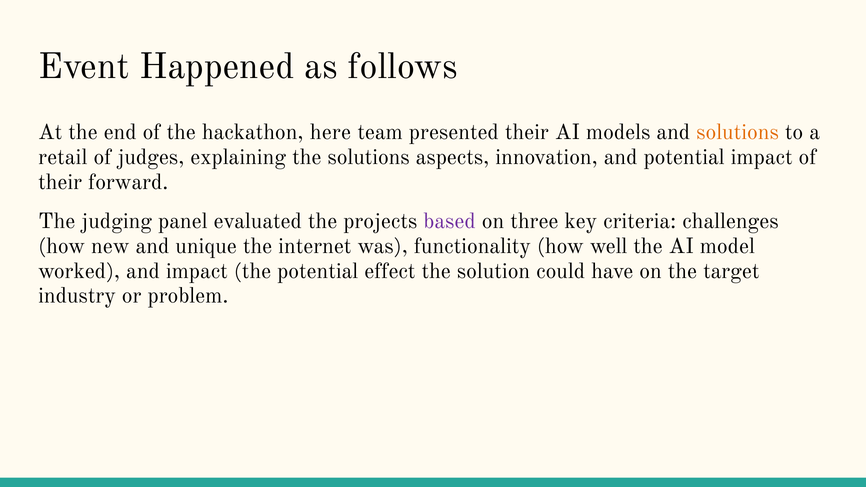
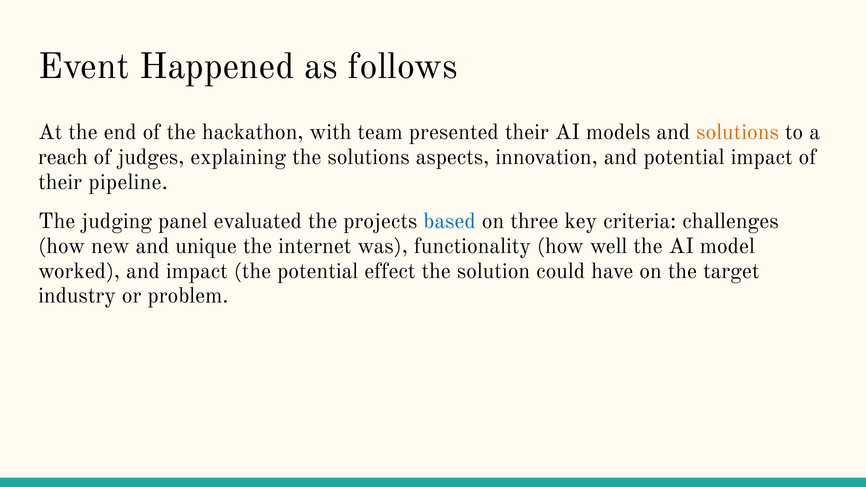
here: here -> with
retail: retail -> reach
forward: forward -> pipeline
based colour: purple -> blue
